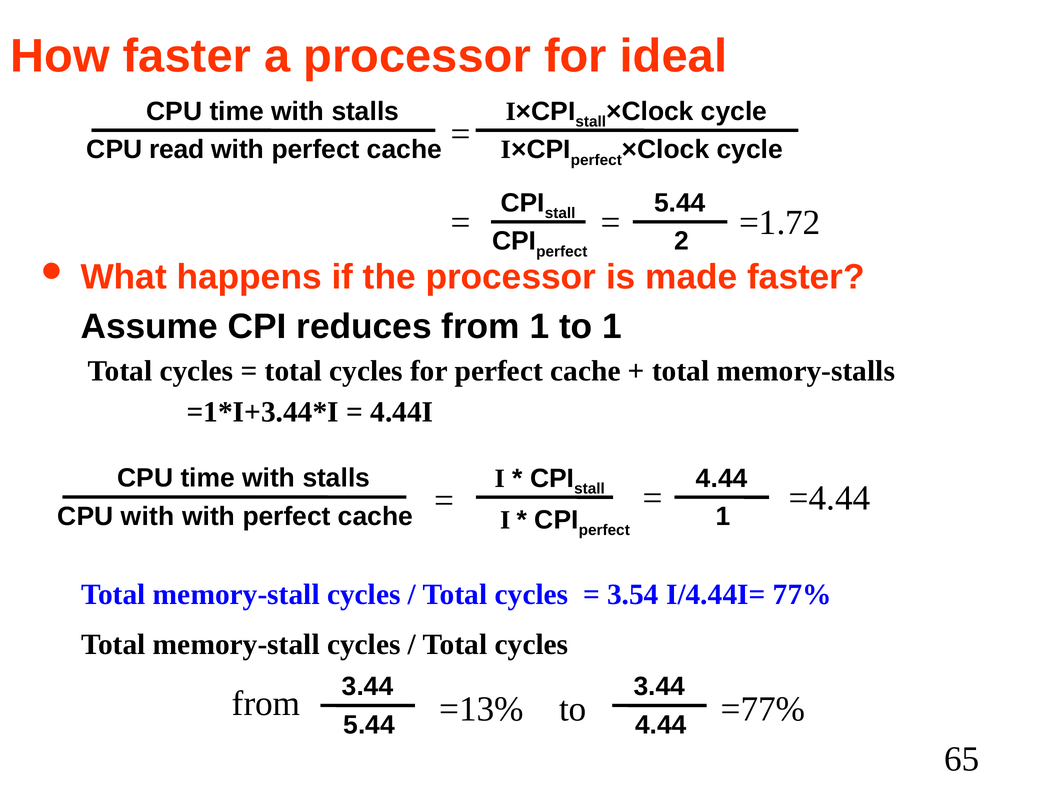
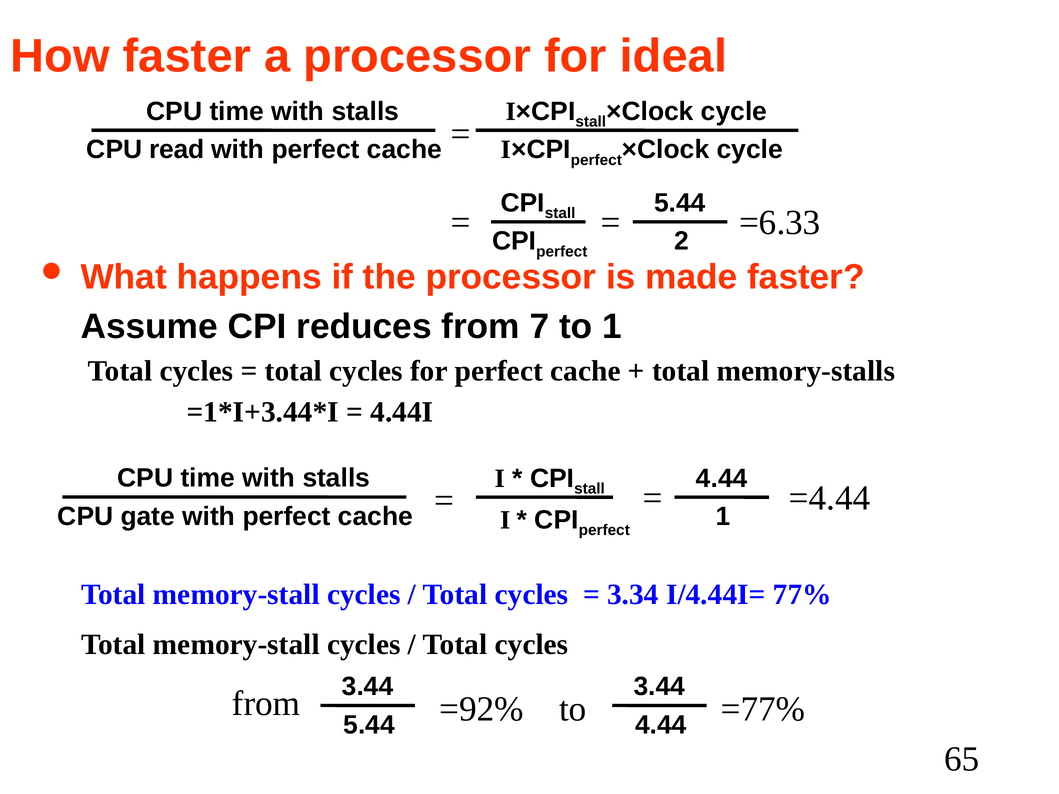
=1.72: =1.72 -> =6.33
from 1: 1 -> 7
CPU with: with -> gate
3.54: 3.54 -> 3.34
=13%: =13% -> =92%
